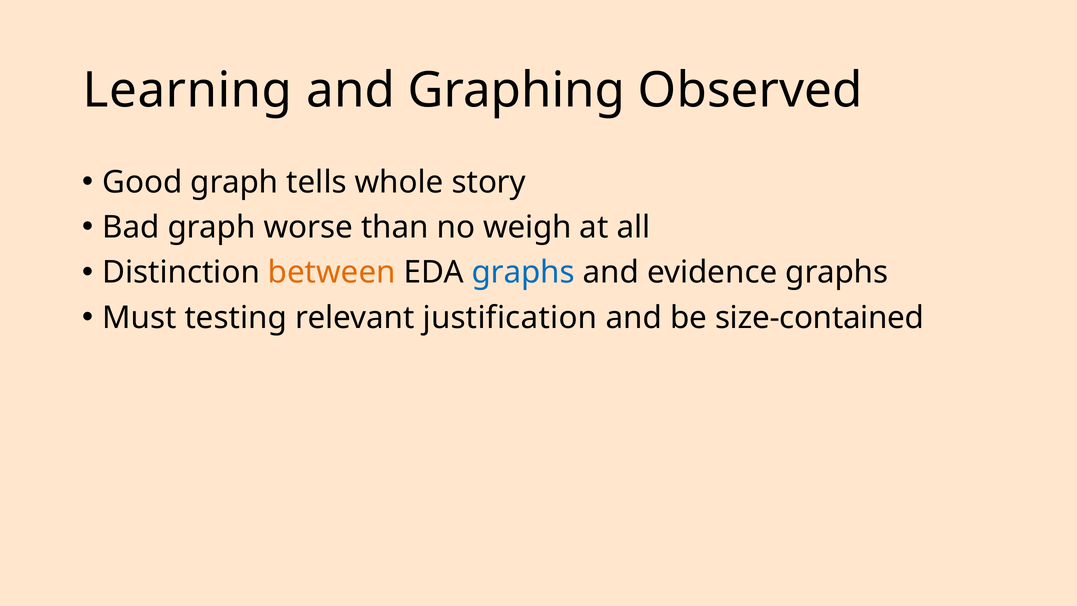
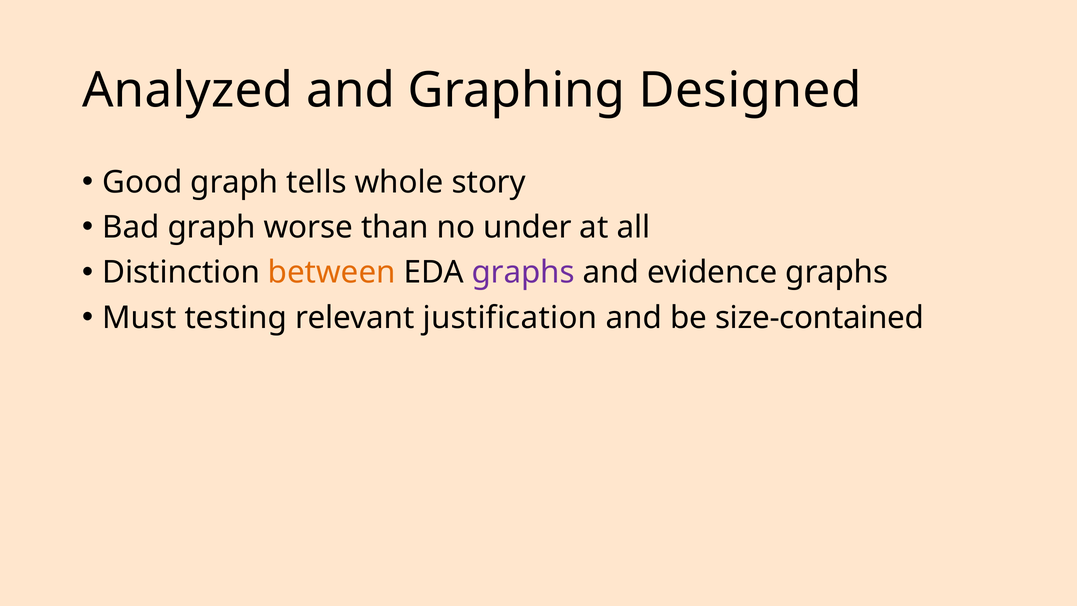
Learning: Learning -> Analyzed
Observed: Observed -> Designed
weigh: weigh -> under
graphs at (523, 272) colour: blue -> purple
